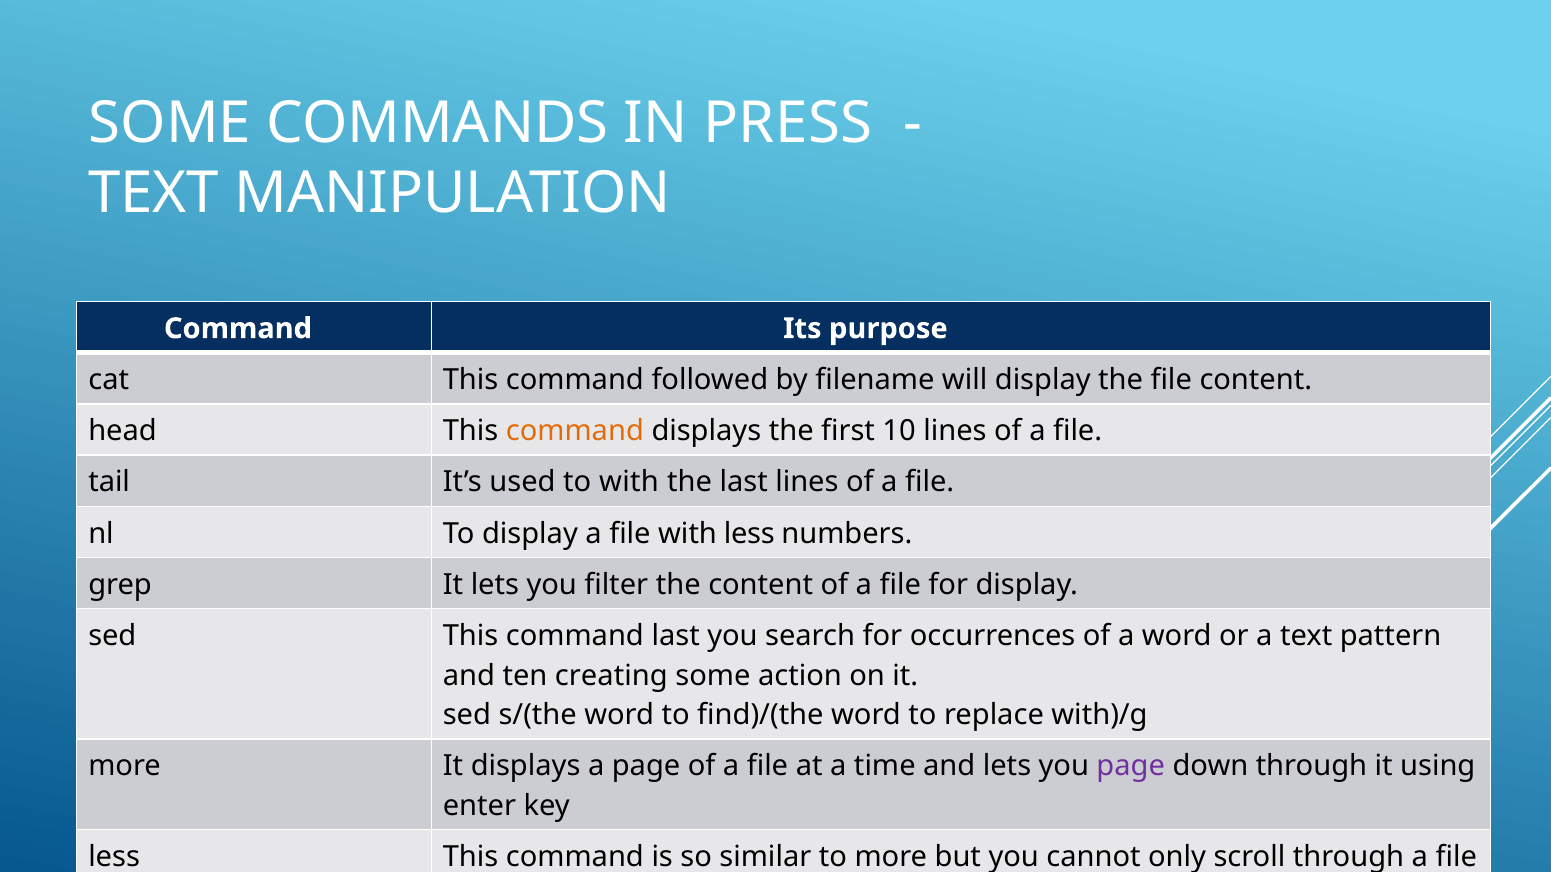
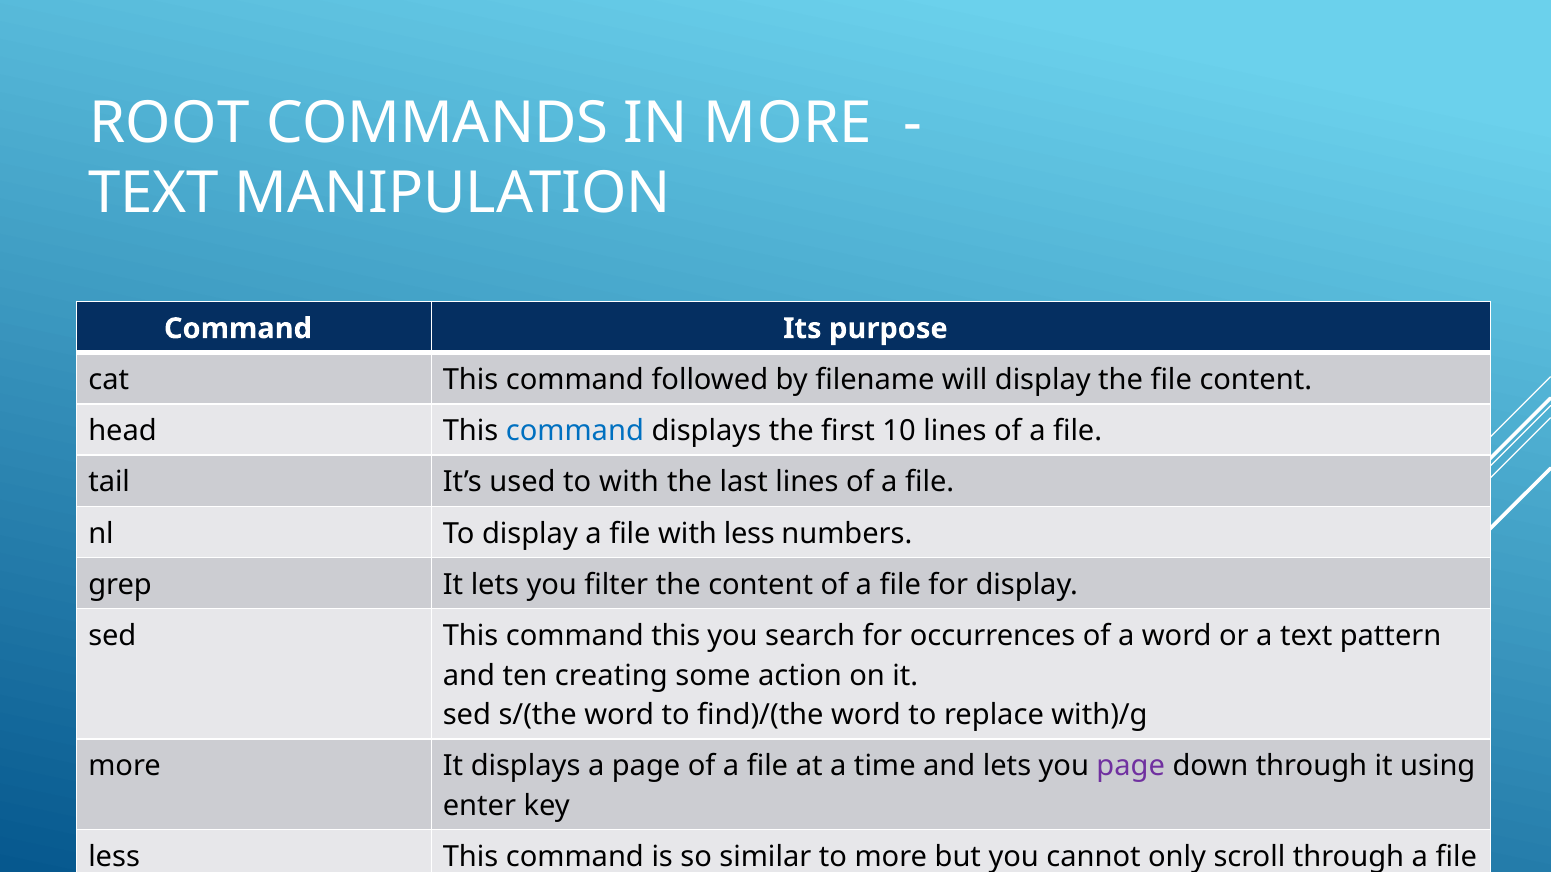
SOME at (170, 124): SOME -> ROOT
IN PRESS: PRESS -> MORE
command at (575, 431) colour: orange -> blue
command last: last -> this
